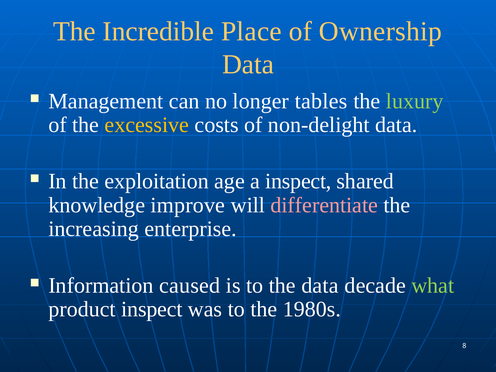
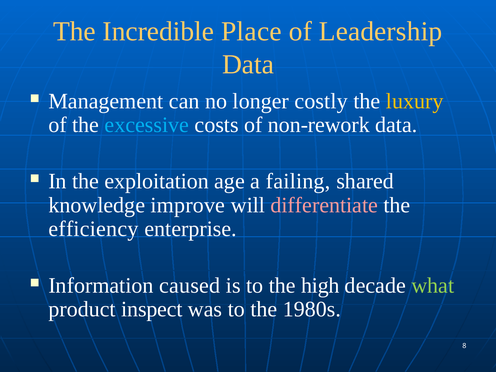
Ownership: Ownership -> Leadership
tables: tables -> costly
luxury colour: light green -> yellow
excessive colour: yellow -> light blue
non-delight: non-delight -> non-rework
a inspect: inspect -> failing
increasing: increasing -> efficiency
the data: data -> high
